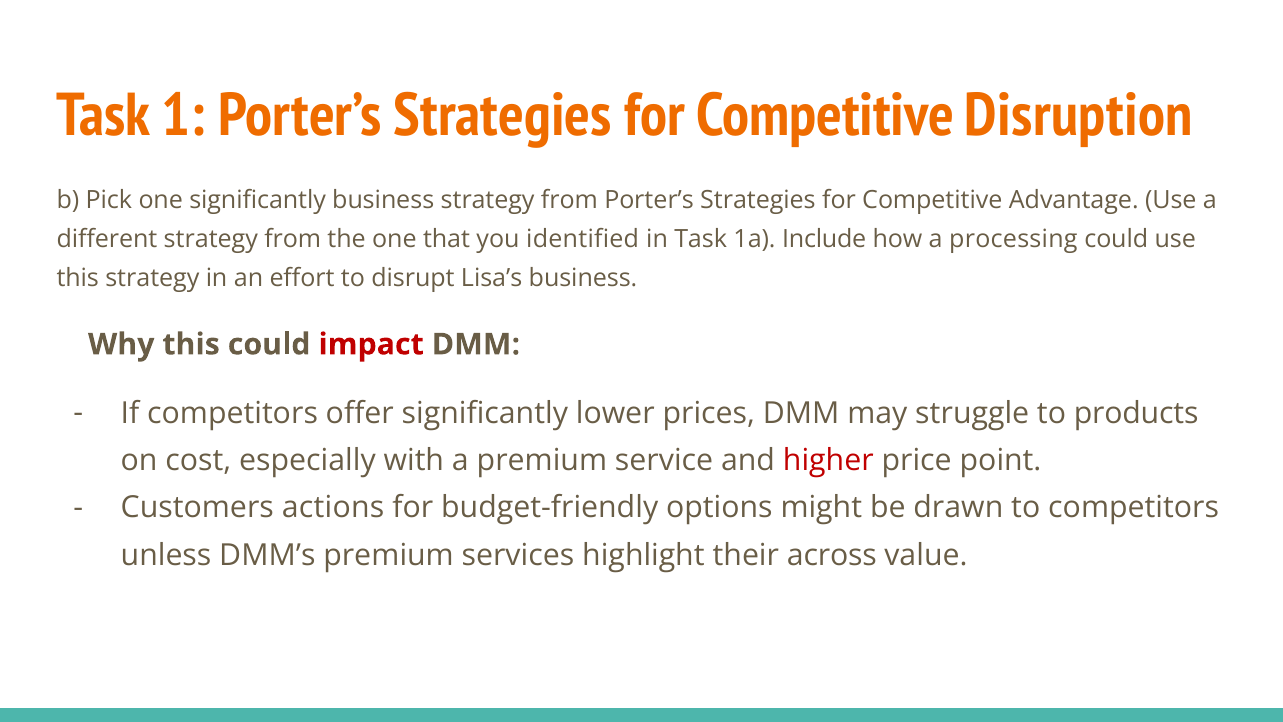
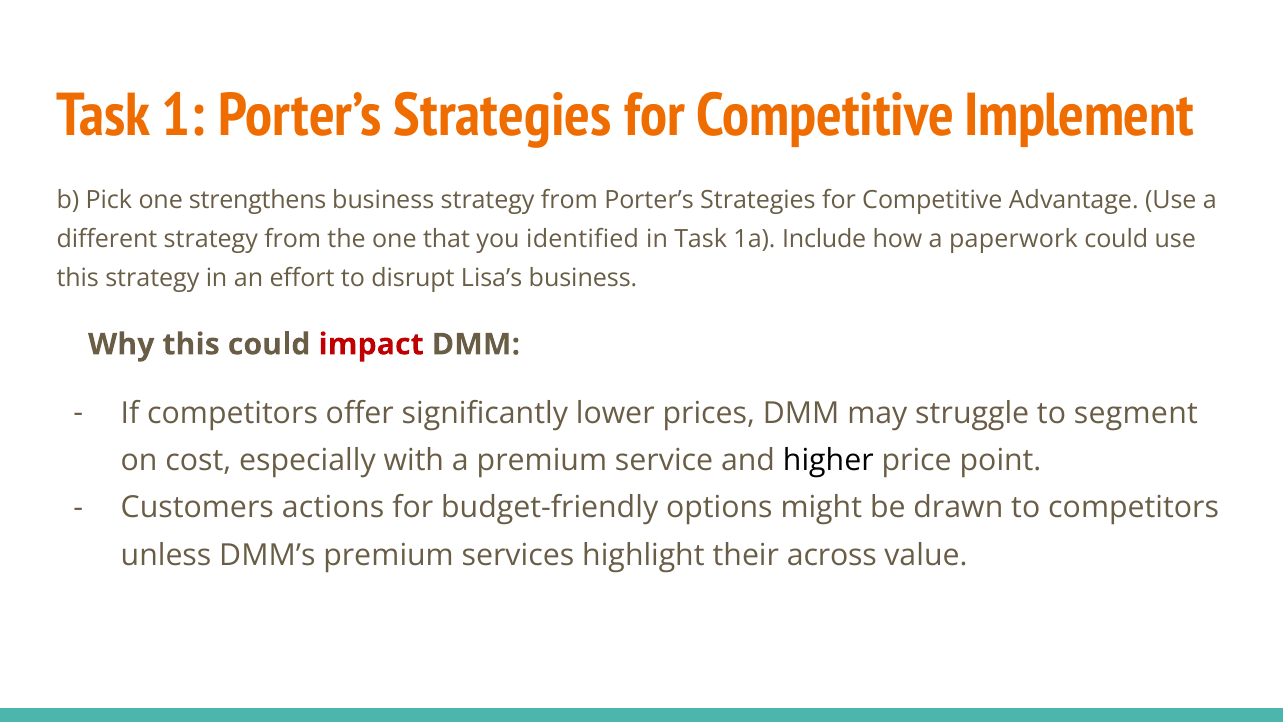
Disruption: Disruption -> Implement
one significantly: significantly -> strengthens
processing: processing -> paperwork
products: products -> segment
higher colour: red -> black
